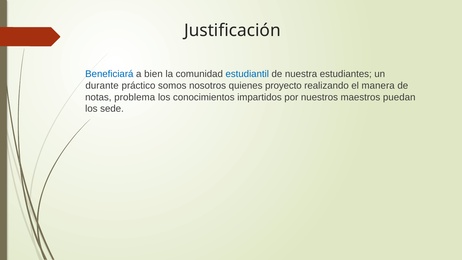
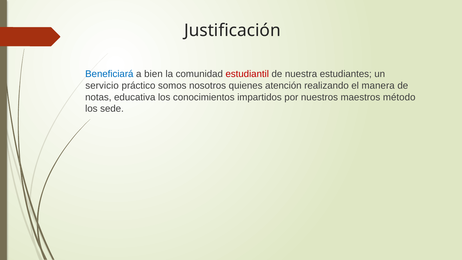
estudiantil colour: blue -> red
durante: durante -> servicio
proyecto: proyecto -> atención
problema: problema -> educativa
puedan: puedan -> método
